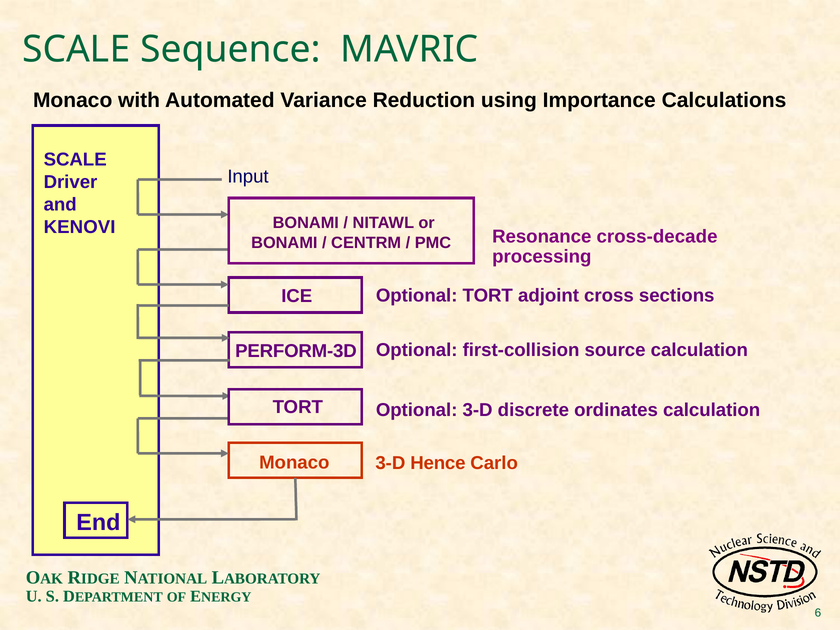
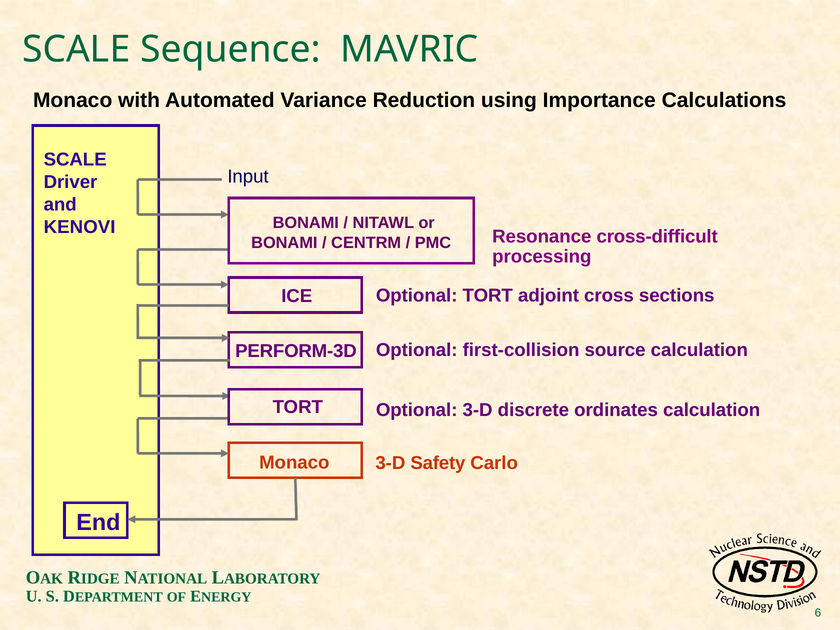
cross-decade: cross-decade -> cross-difficult
Hence: Hence -> Safety
